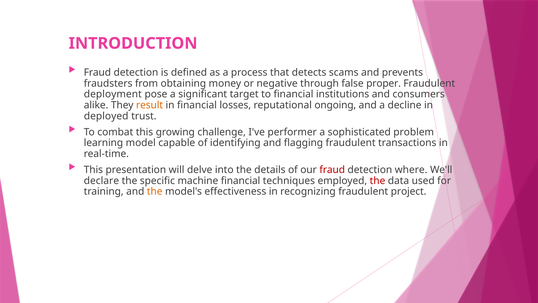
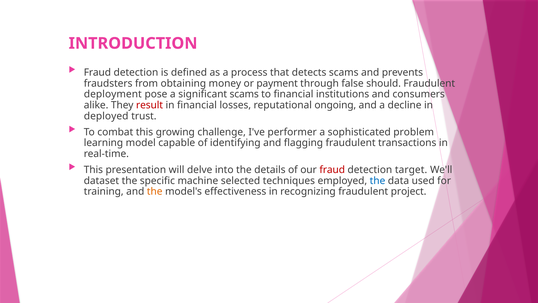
negative: negative -> payment
proper: proper -> should
significant target: target -> scams
result colour: orange -> red
where: where -> target
declare: declare -> dataset
machine financial: financial -> selected
the at (378, 181) colour: red -> blue
